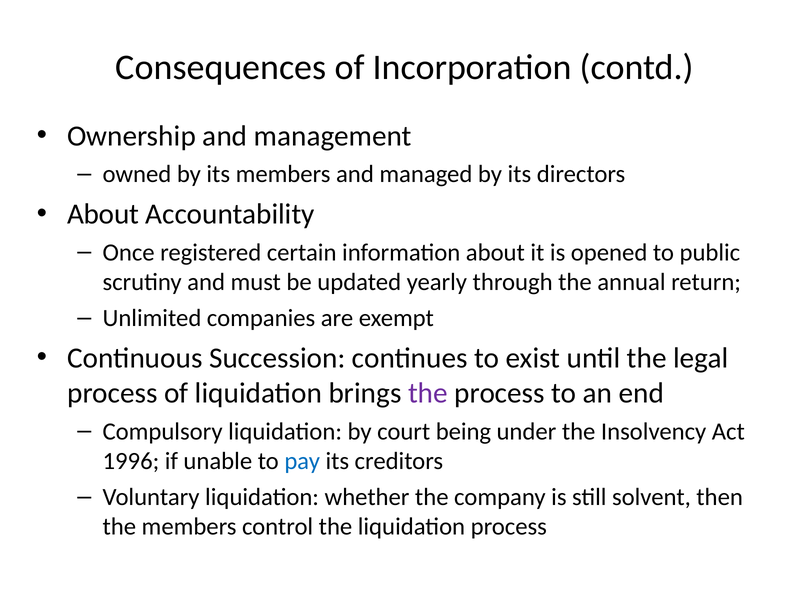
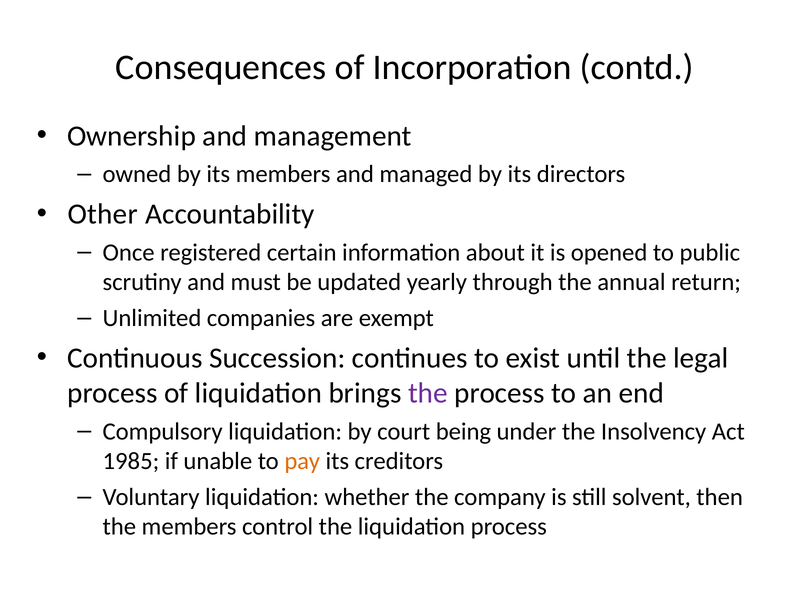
About at (103, 214): About -> Other
1996: 1996 -> 1985
pay colour: blue -> orange
